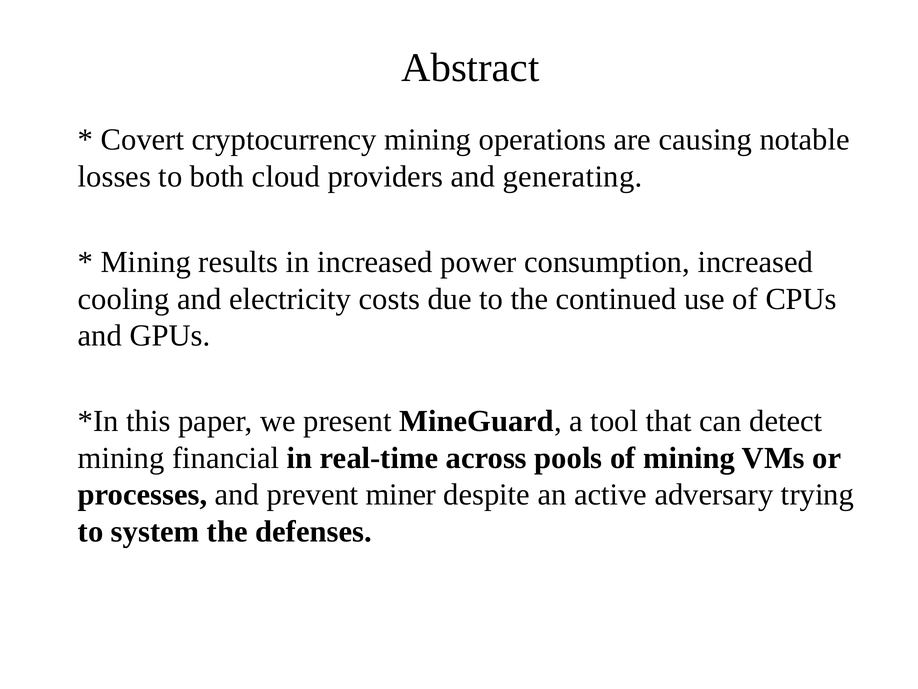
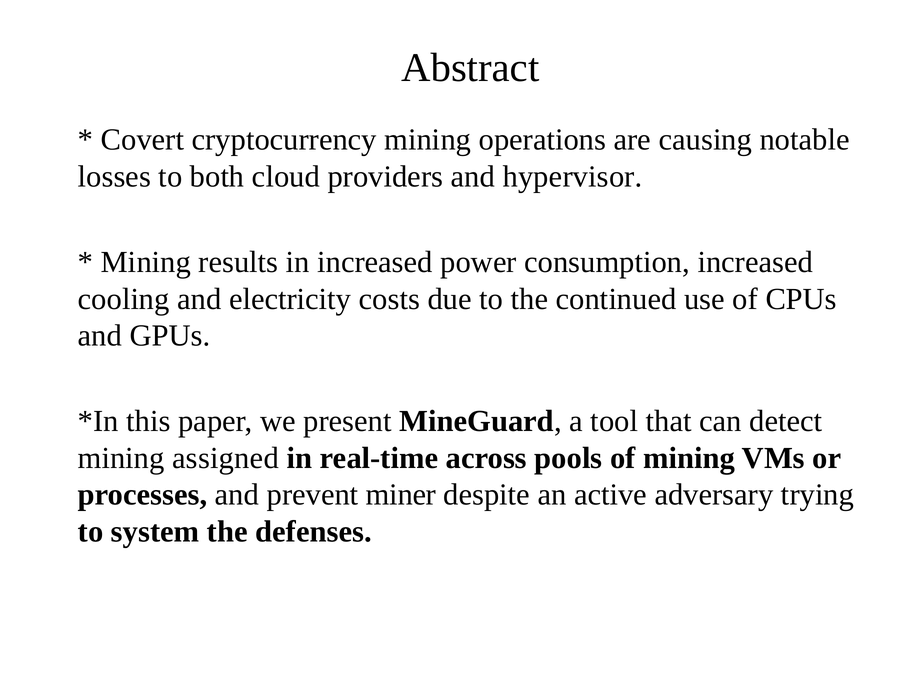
generating: generating -> hypervisor
financial: financial -> assigned
